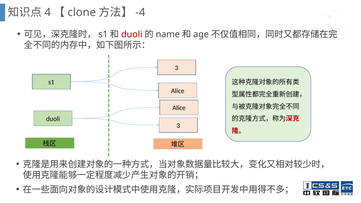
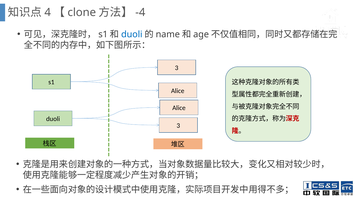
duoli at (132, 34) colour: red -> blue
